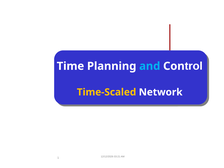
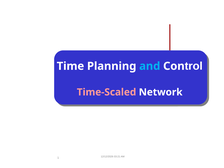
Time-Scaled colour: yellow -> pink
